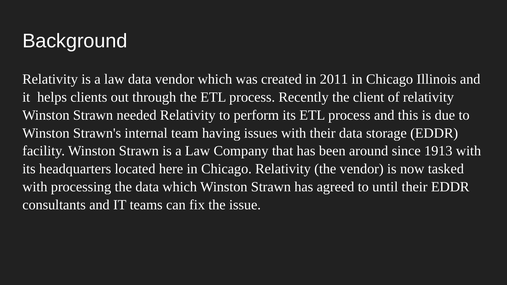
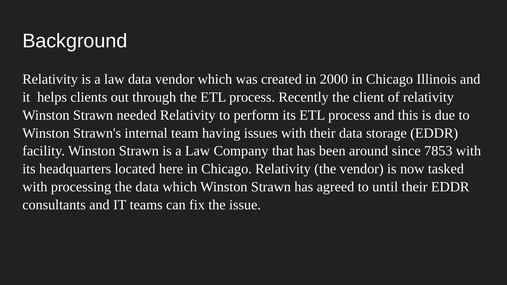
2011: 2011 -> 2000
1913: 1913 -> 7853
